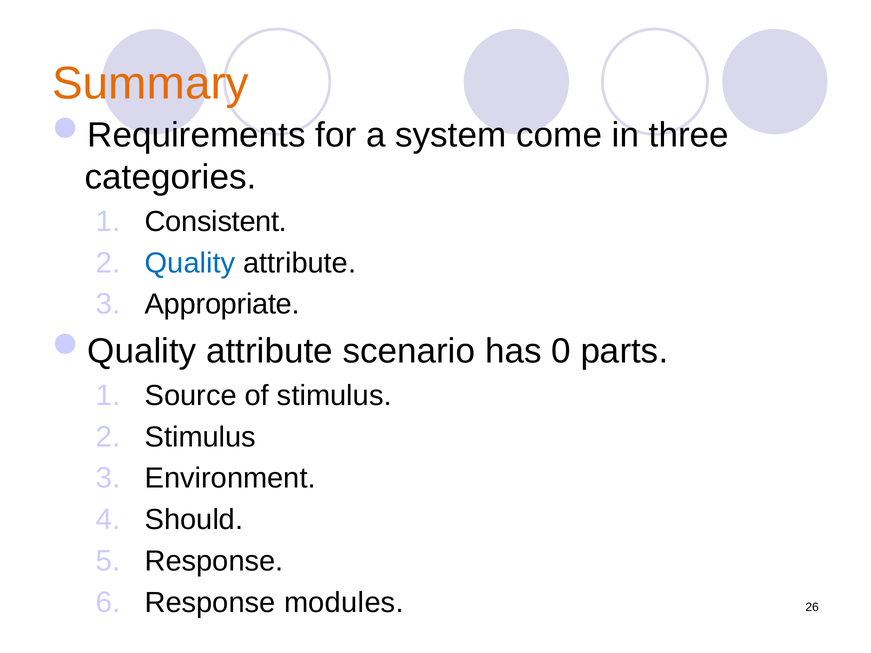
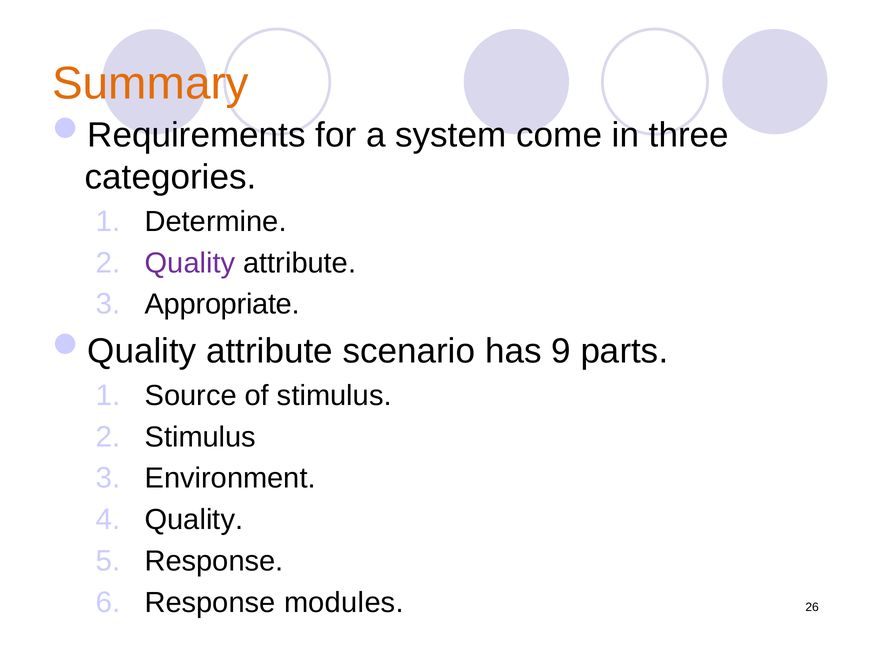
Consistent: Consistent -> Determine
Quality at (190, 263) colour: blue -> purple
0: 0 -> 9
Should at (194, 520): Should -> Quality
